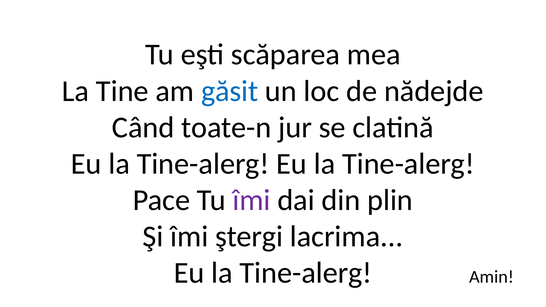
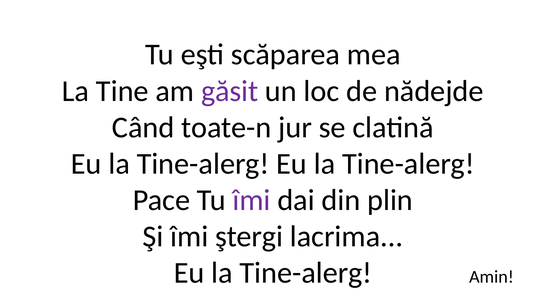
găsit colour: blue -> purple
